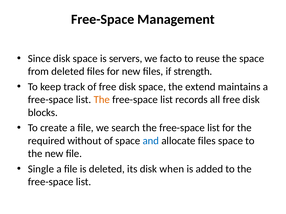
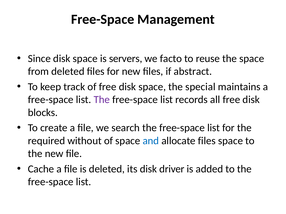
strength: strength -> abstract
extend: extend -> special
The at (102, 100) colour: orange -> purple
Single: Single -> Cache
when: when -> driver
